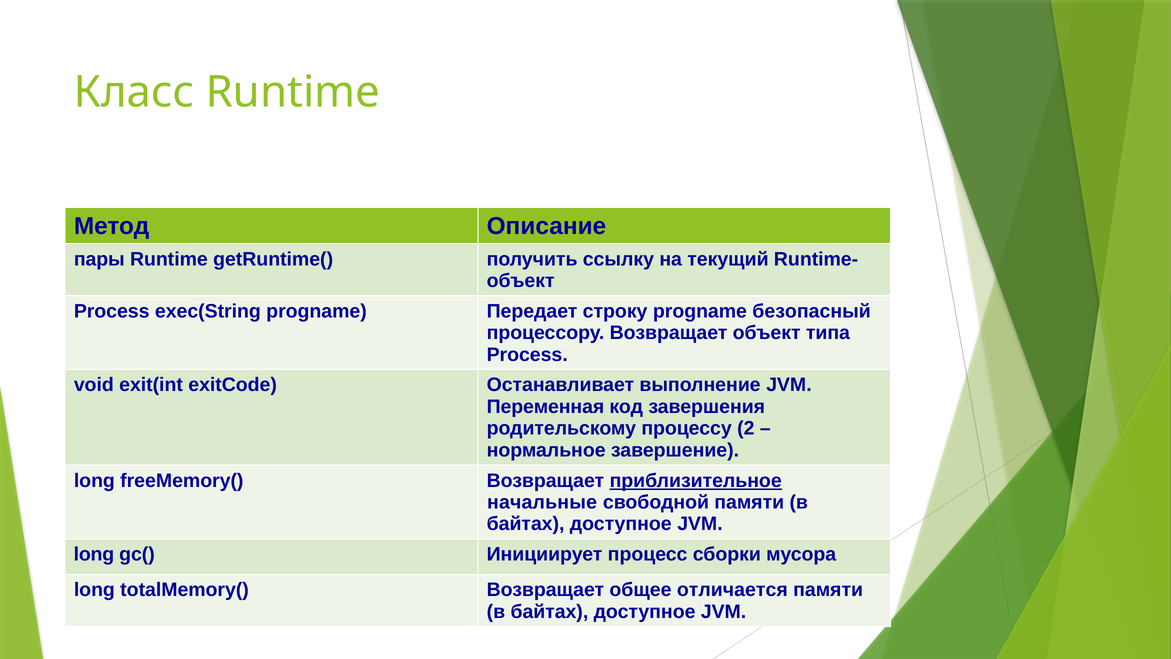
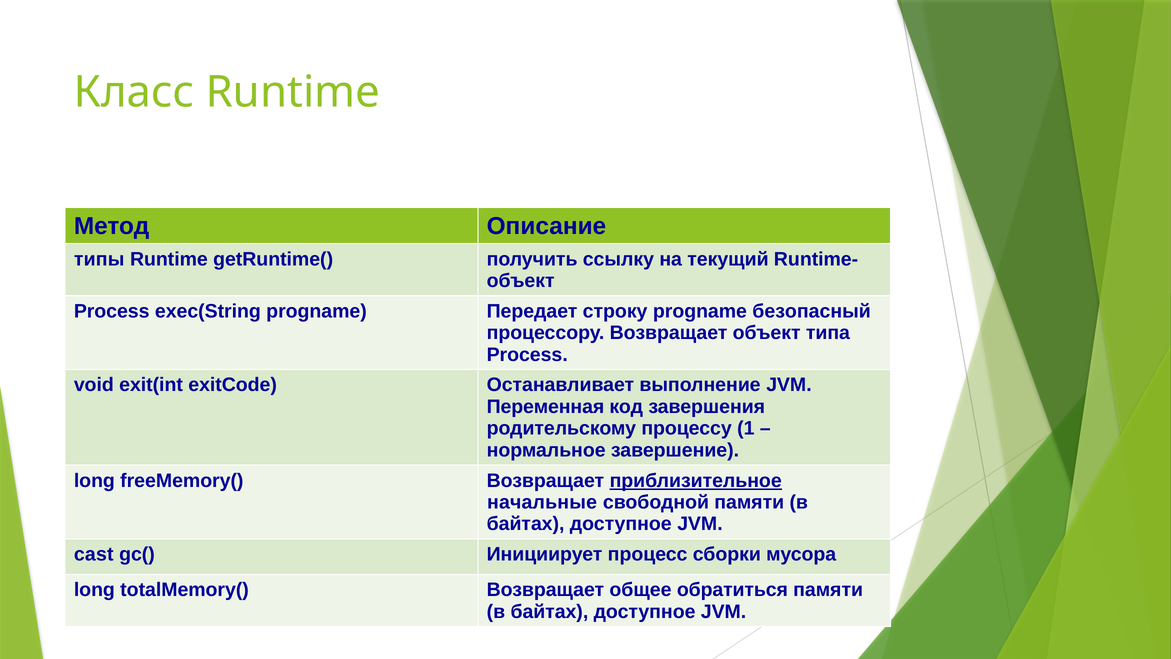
пары: пары -> типы
2: 2 -> 1
long at (94, 554): long -> cast
отличается: отличается -> обратиться
